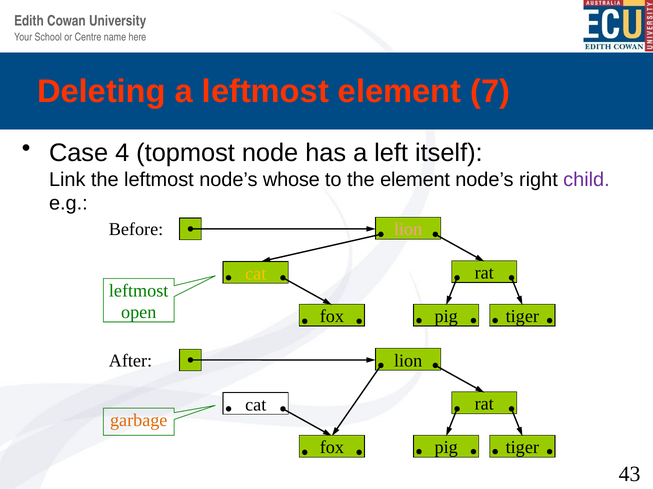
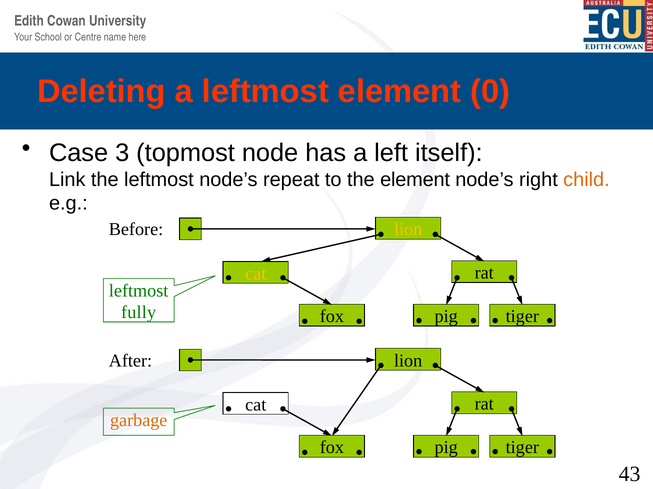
7: 7 -> 0
4: 4 -> 3
whose: whose -> repeat
child colour: purple -> orange
lion at (408, 230) colour: pink -> yellow
open: open -> fully
